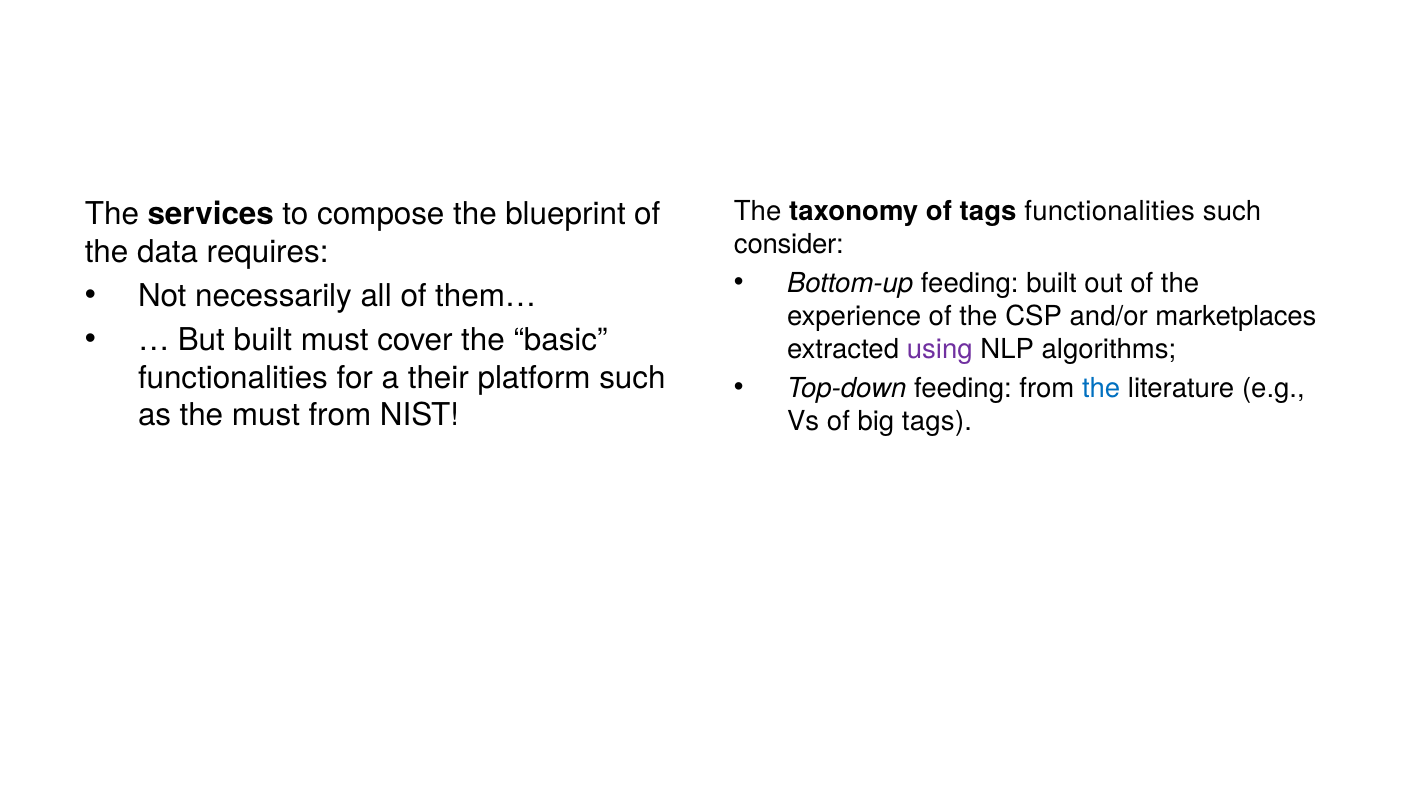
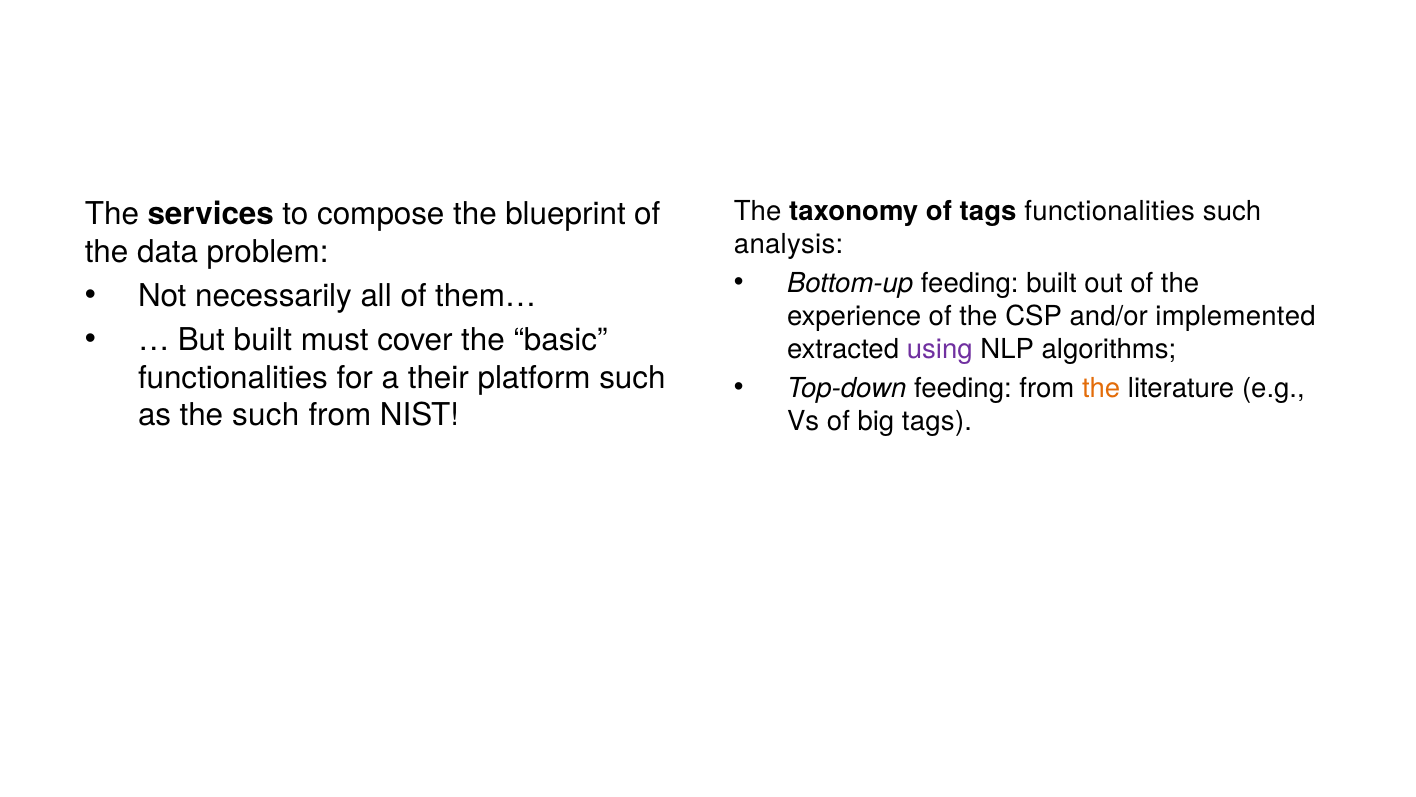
consider: consider -> analysis
requires: requires -> problem
marketplaces: marketplaces -> implemented
the at (1101, 388) colour: blue -> orange
the must: must -> such
